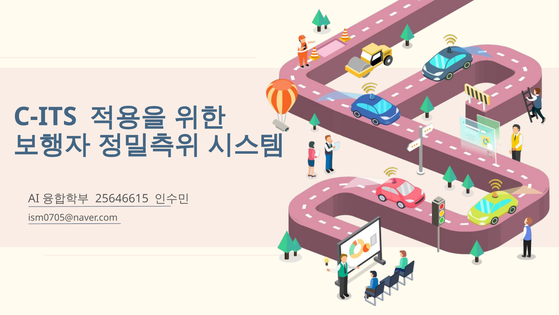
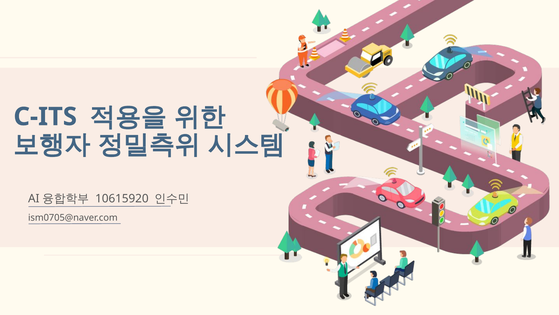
25646615: 25646615 -> 10615920
